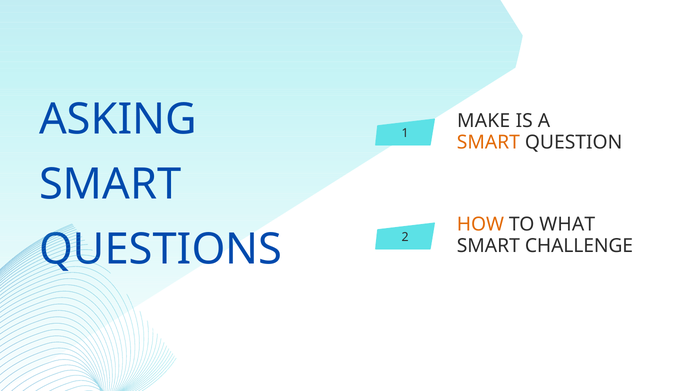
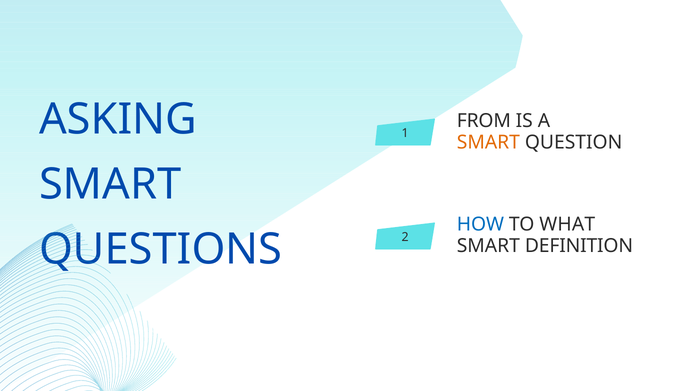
MAKE: MAKE -> FROM
HOW colour: orange -> blue
CHALLENGE: CHALLENGE -> DEFINITION
